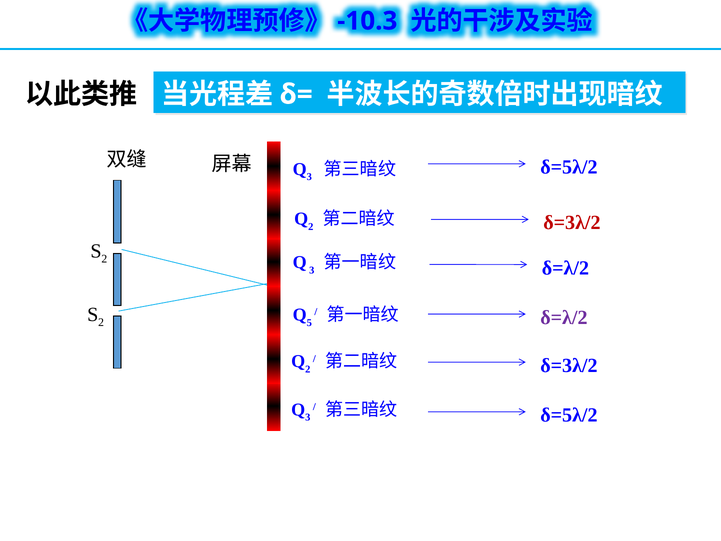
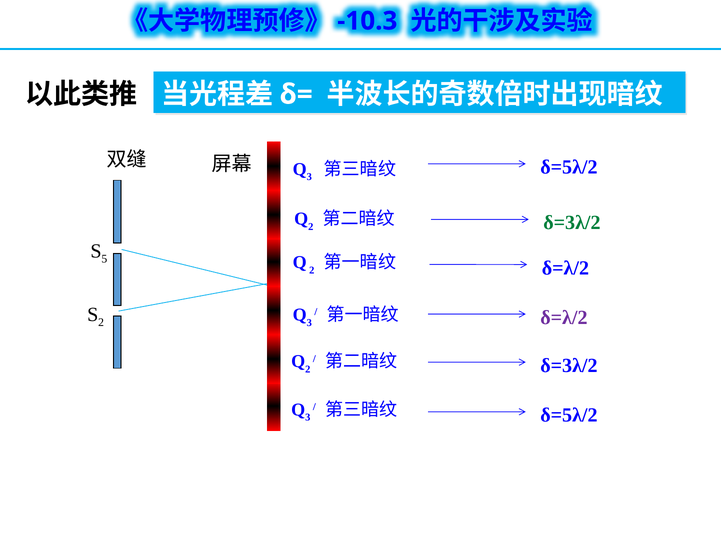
δ=3λ/2 at (572, 223) colour: red -> green
2 at (104, 259): 2 -> 5
3 at (312, 270): 3 -> 2
5 at (309, 323): 5 -> 3
